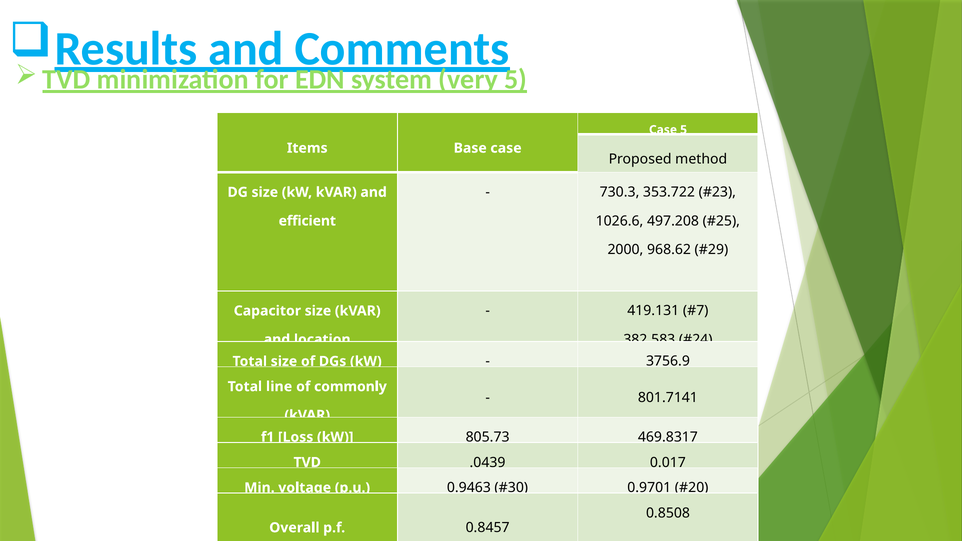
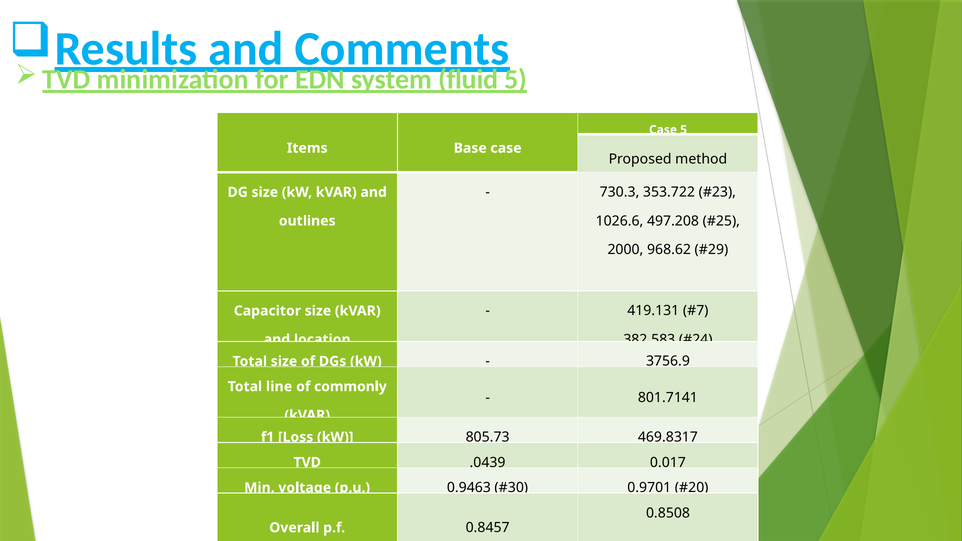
very: very -> fluid
efficient: efficient -> outlines
